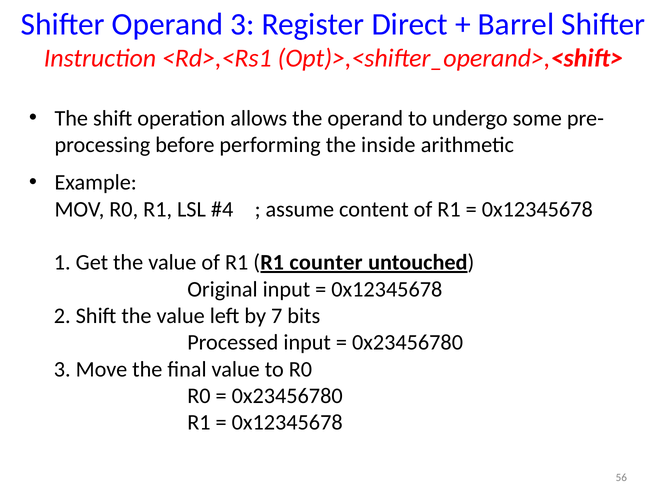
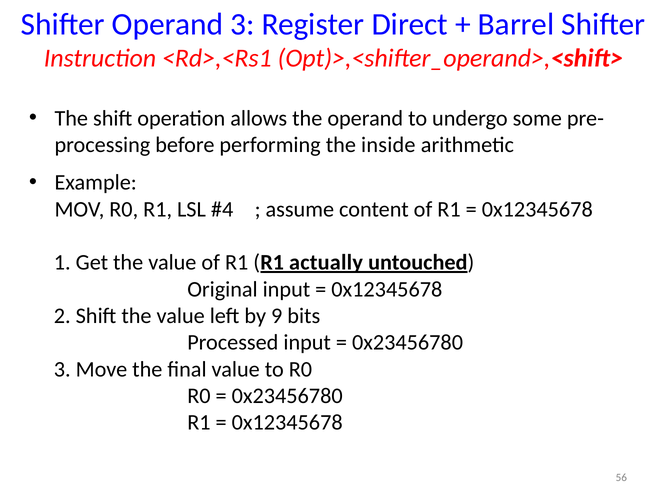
counter: counter -> actually
7: 7 -> 9
